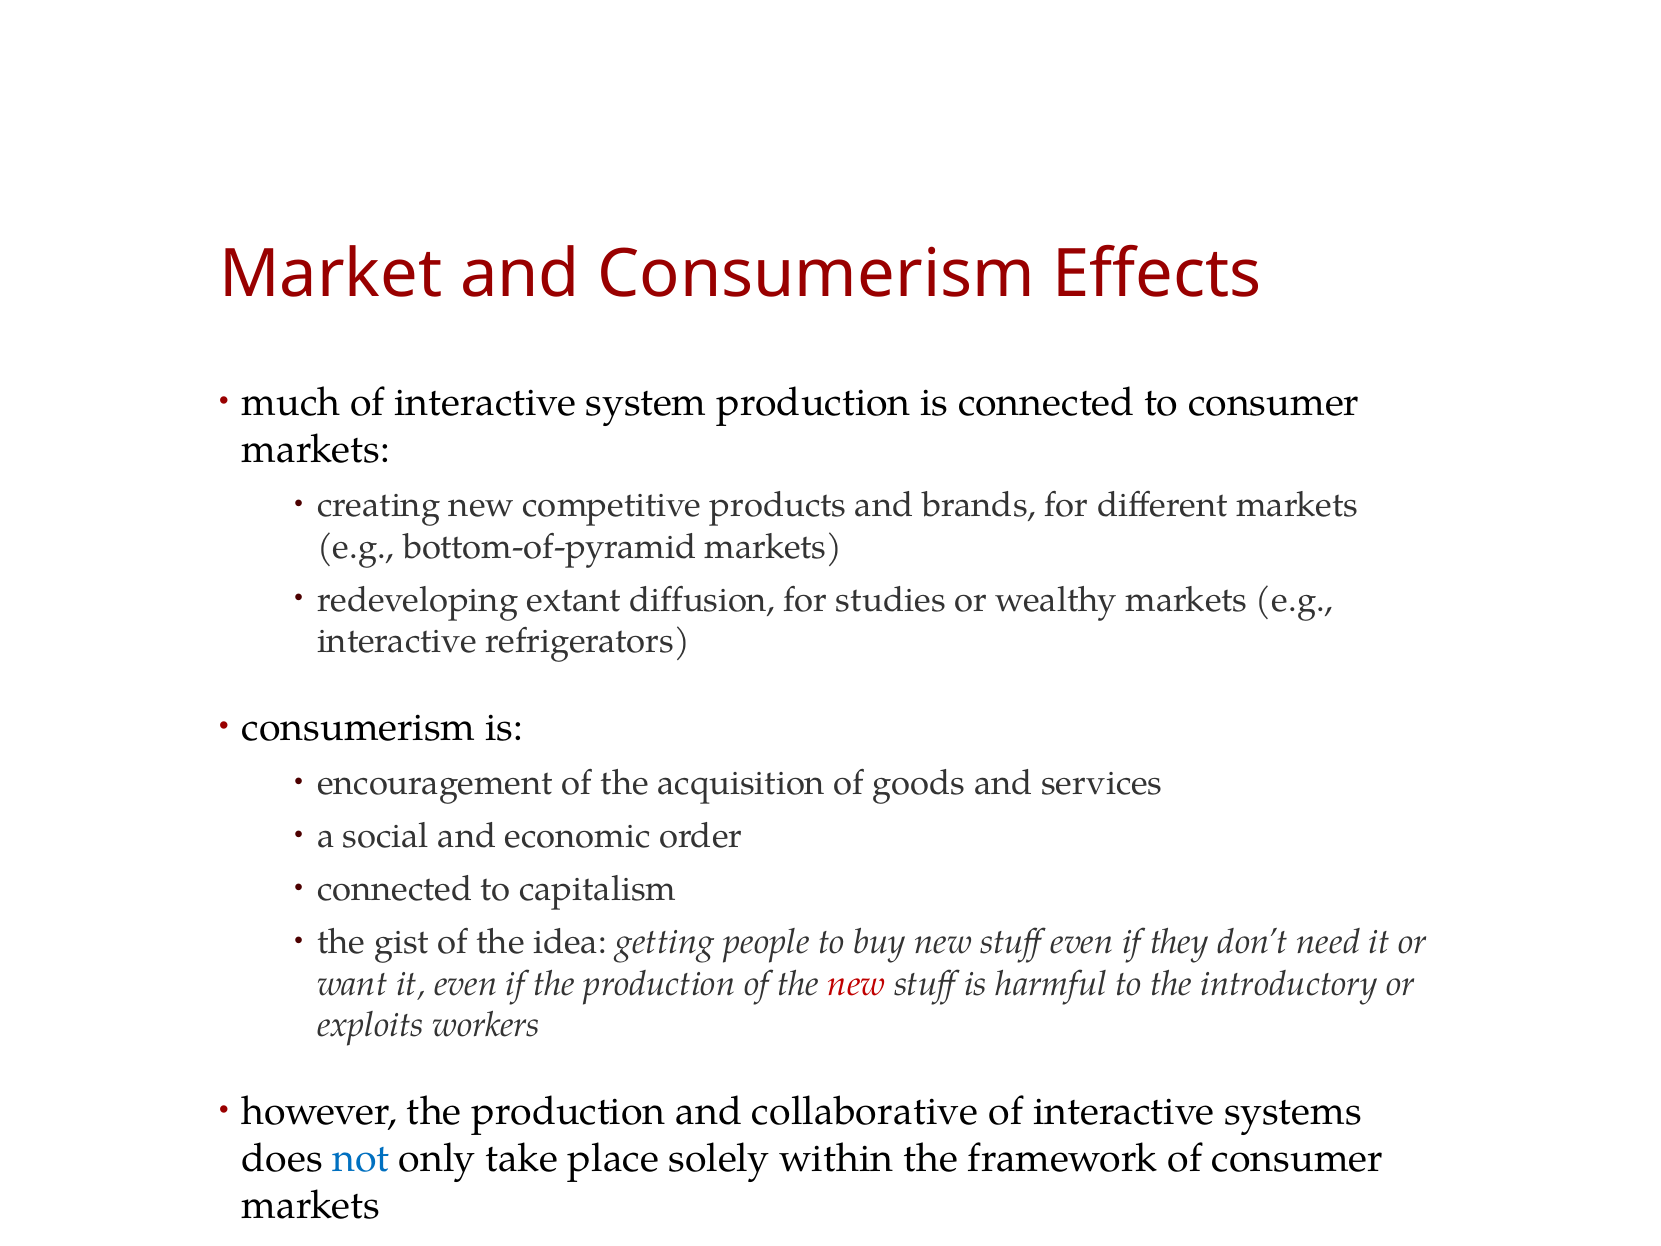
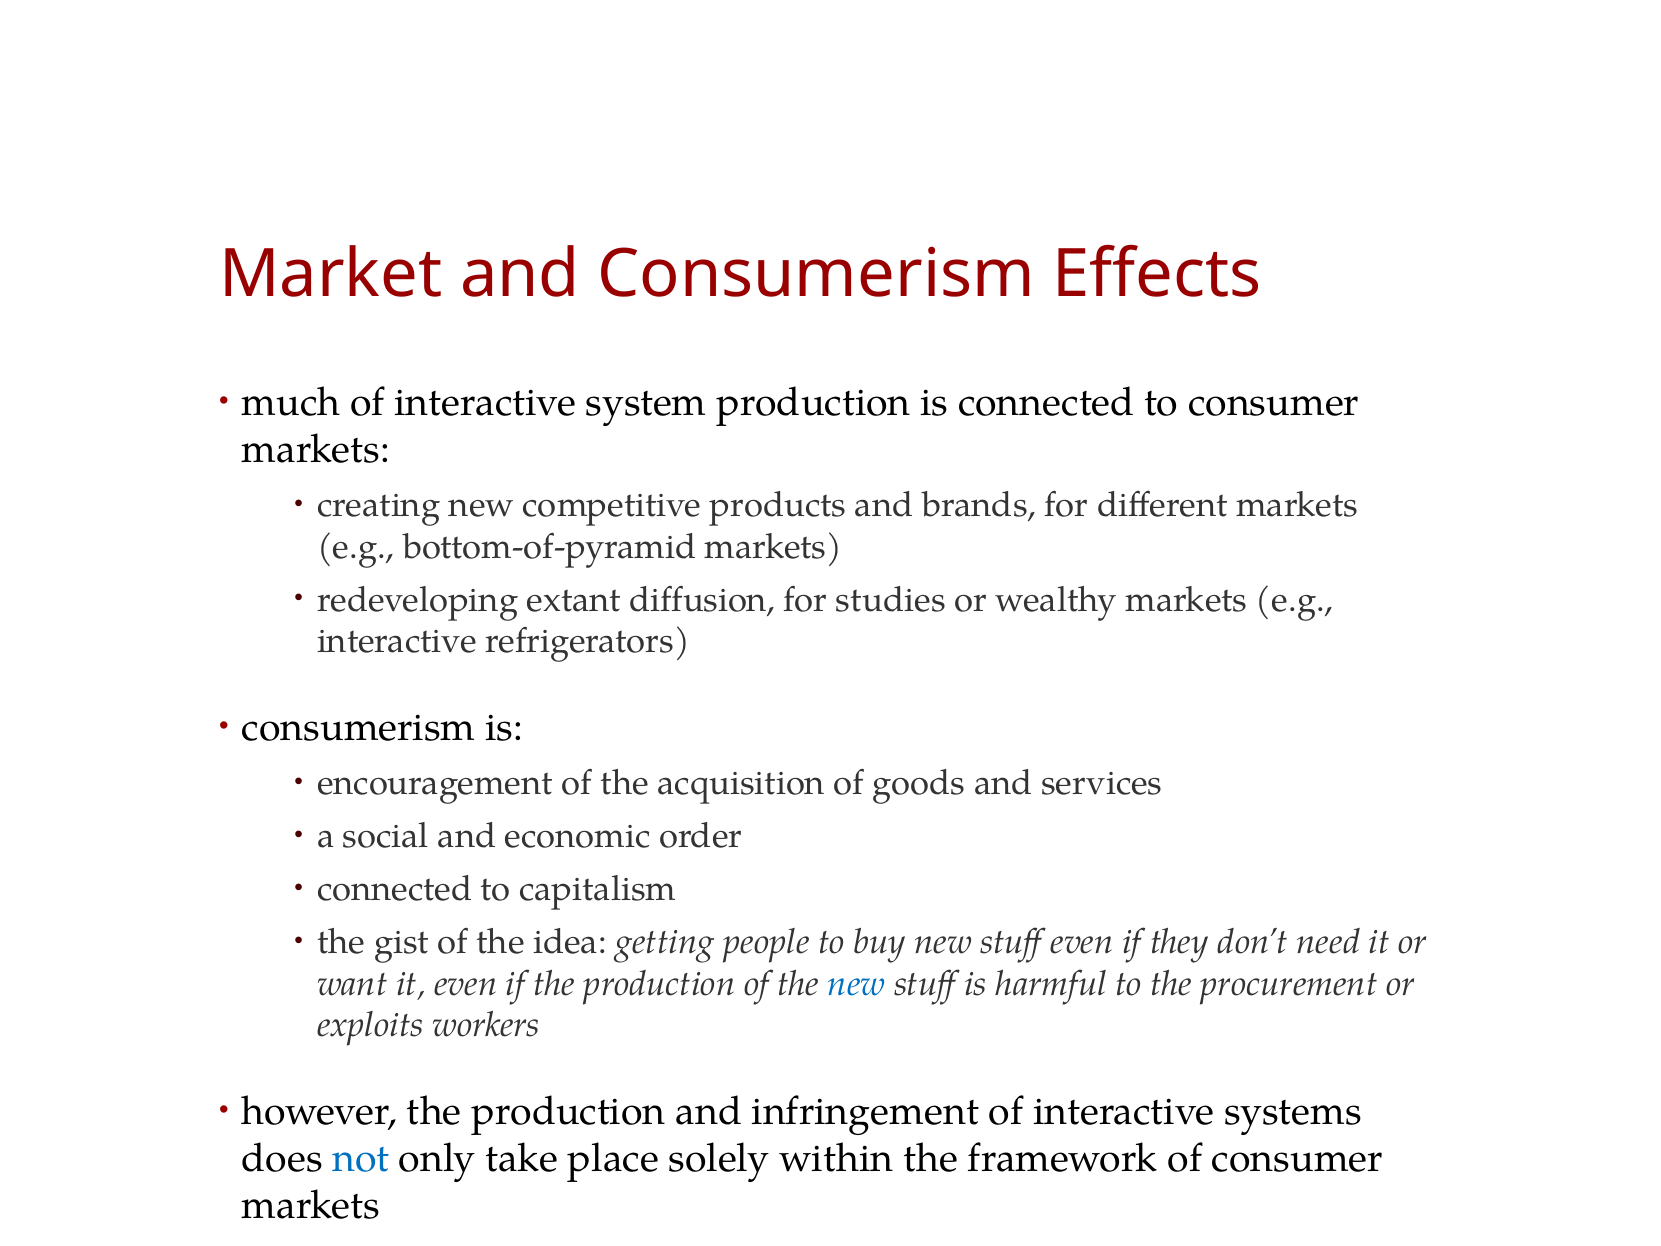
new at (857, 984) colour: red -> blue
introductory: introductory -> procurement
collaborative: collaborative -> infringement
